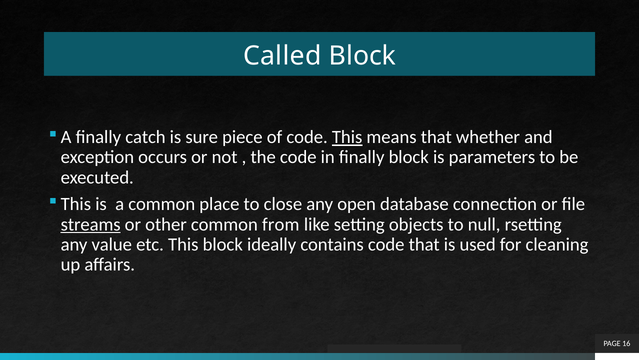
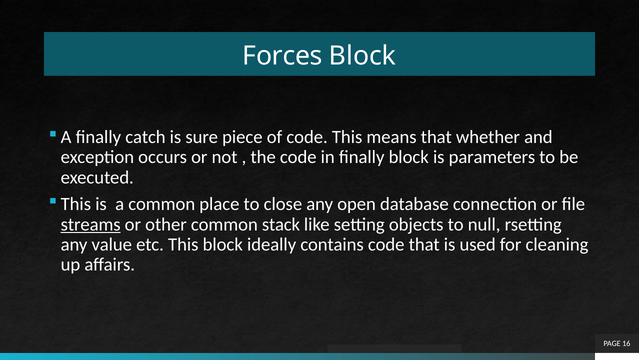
Called: Called -> Forces
This at (347, 137) underline: present -> none
from: from -> stack
